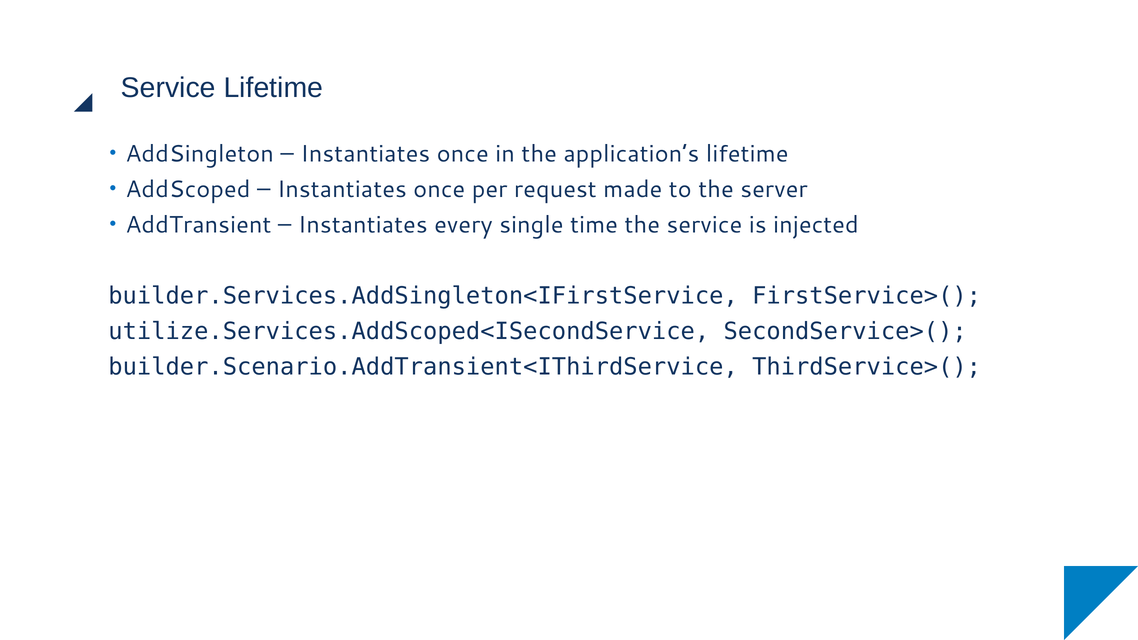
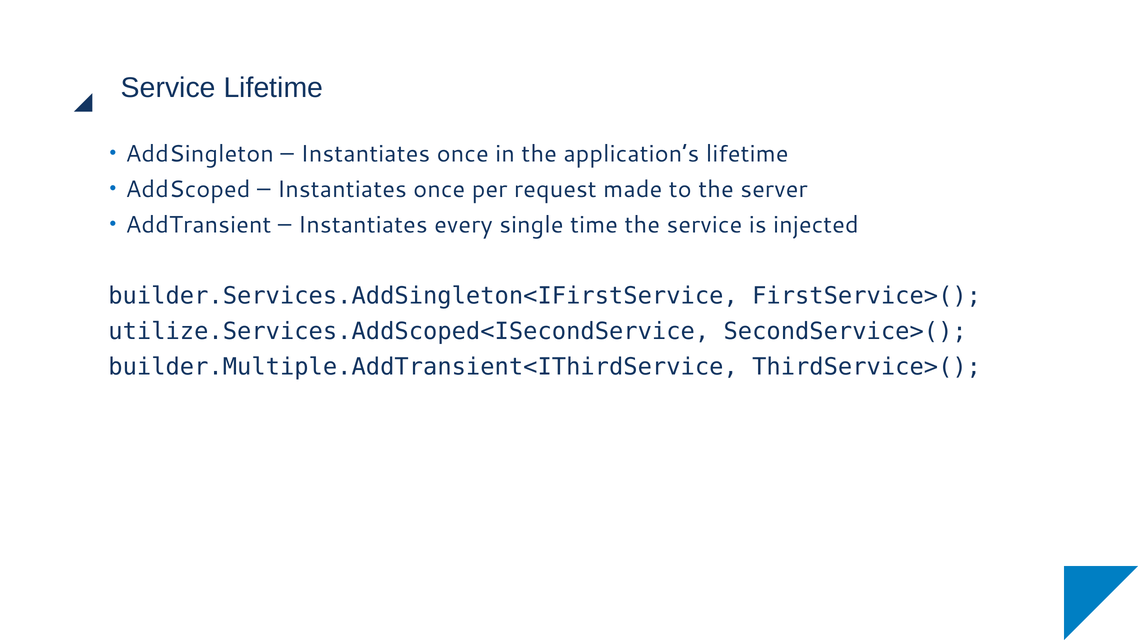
builder.Scenario.AddTransient<IThirdService: builder.Scenario.AddTransient<IThirdService -> builder.Multiple.AddTransient<IThirdService
